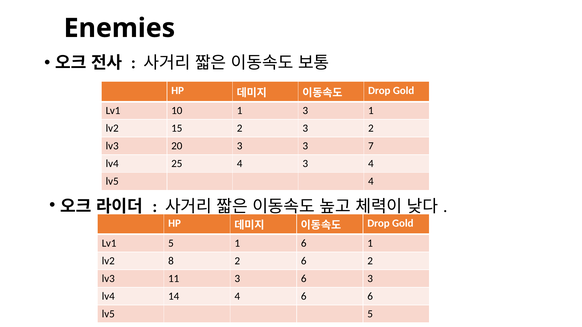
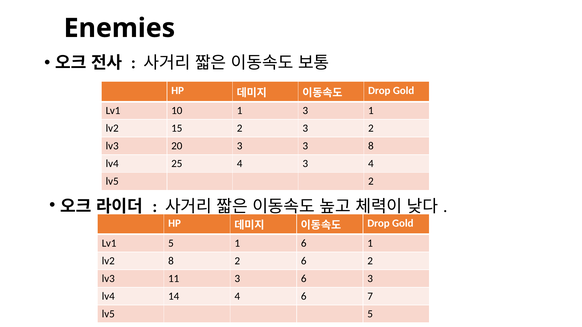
3 7: 7 -> 8
lv5 4: 4 -> 2
6 6: 6 -> 7
